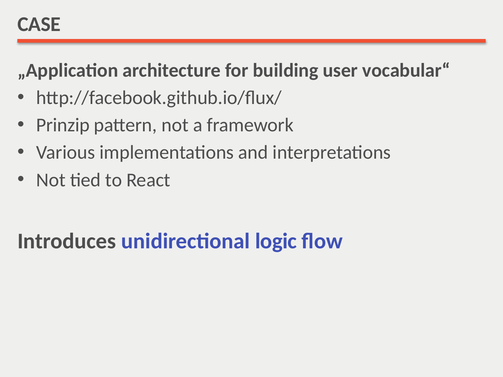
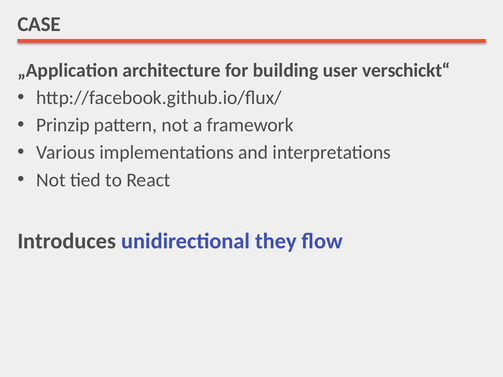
vocabular“: vocabular“ -> verschickt“
logic: logic -> they
